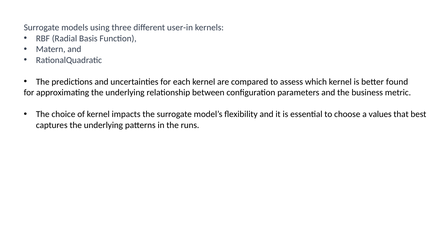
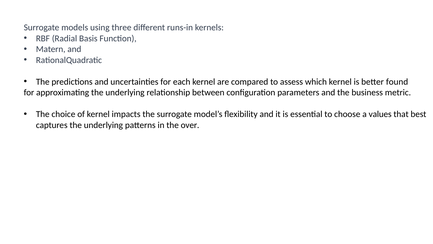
user-in: user-in -> runs-in
runs: runs -> over
